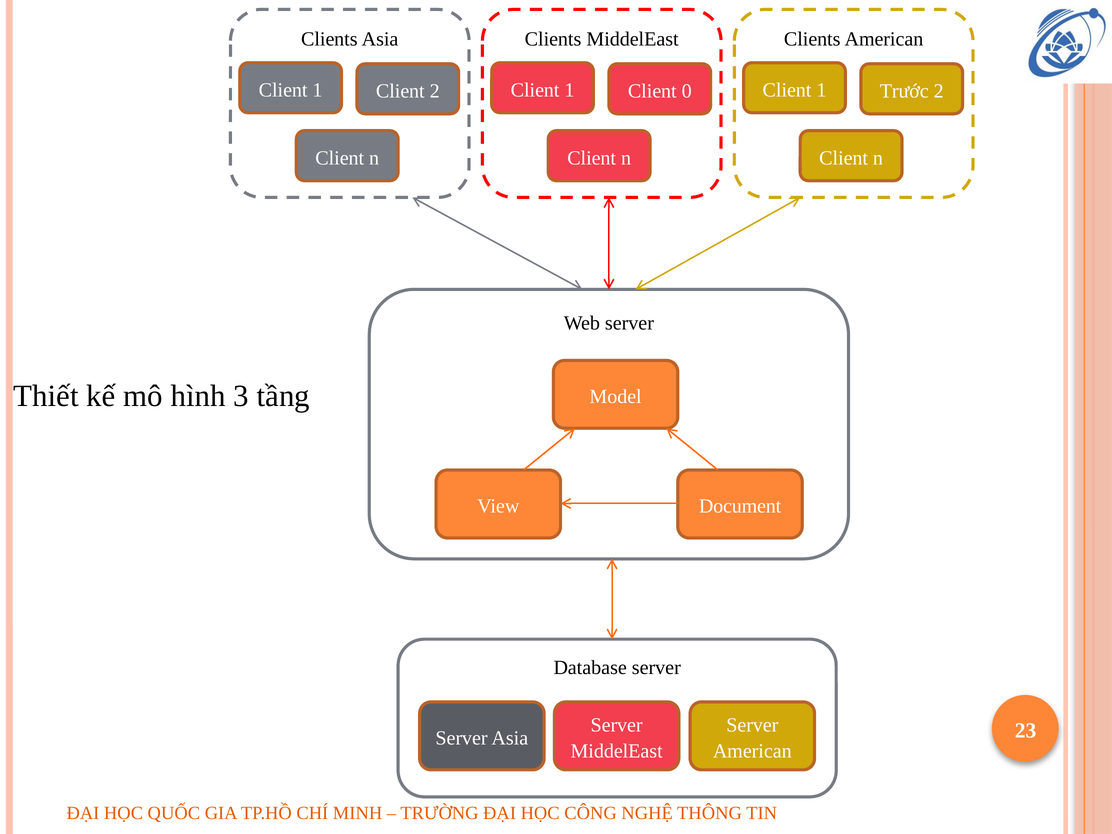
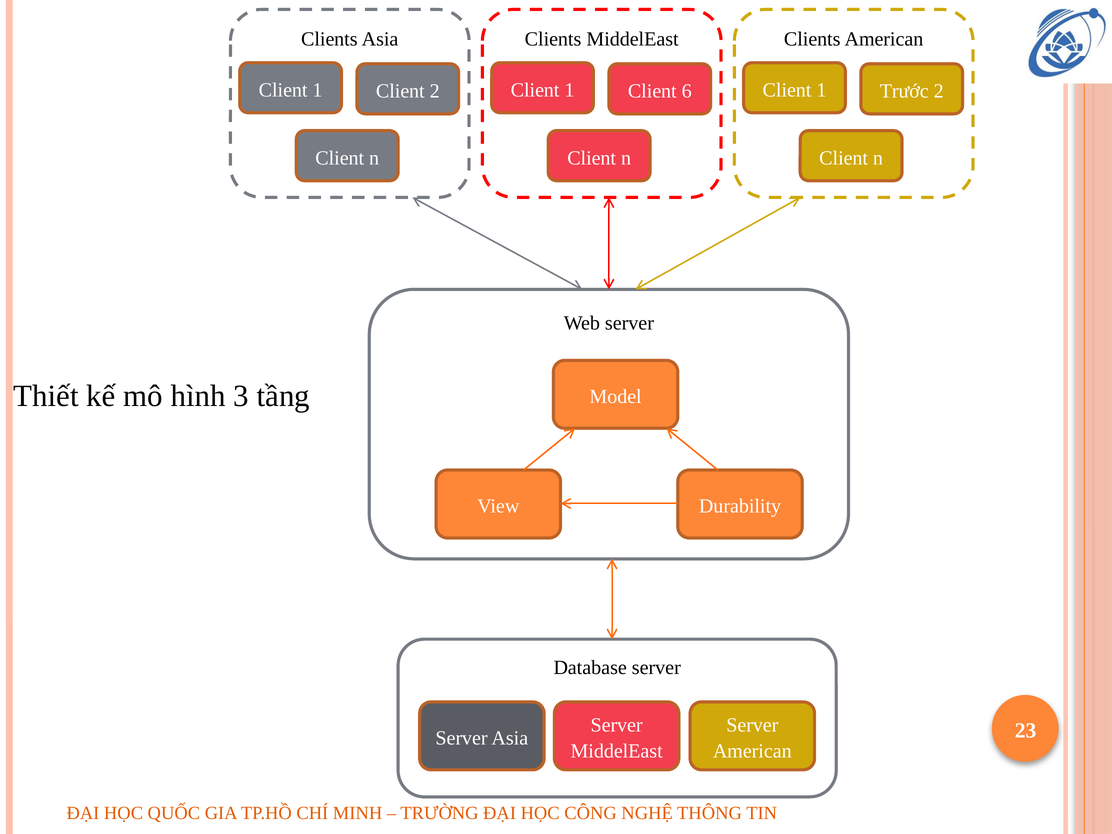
0: 0 -> 6
Document: Document -> Durability
